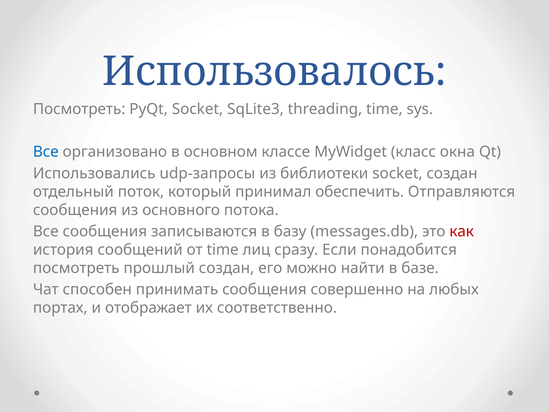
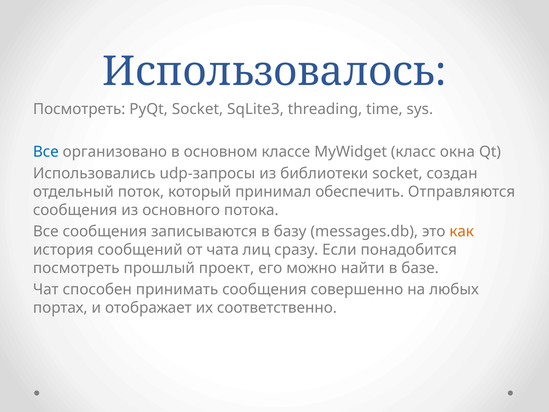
как colour: red -> orange
от time: time -> чата
прошлый создан: создан -> проект
